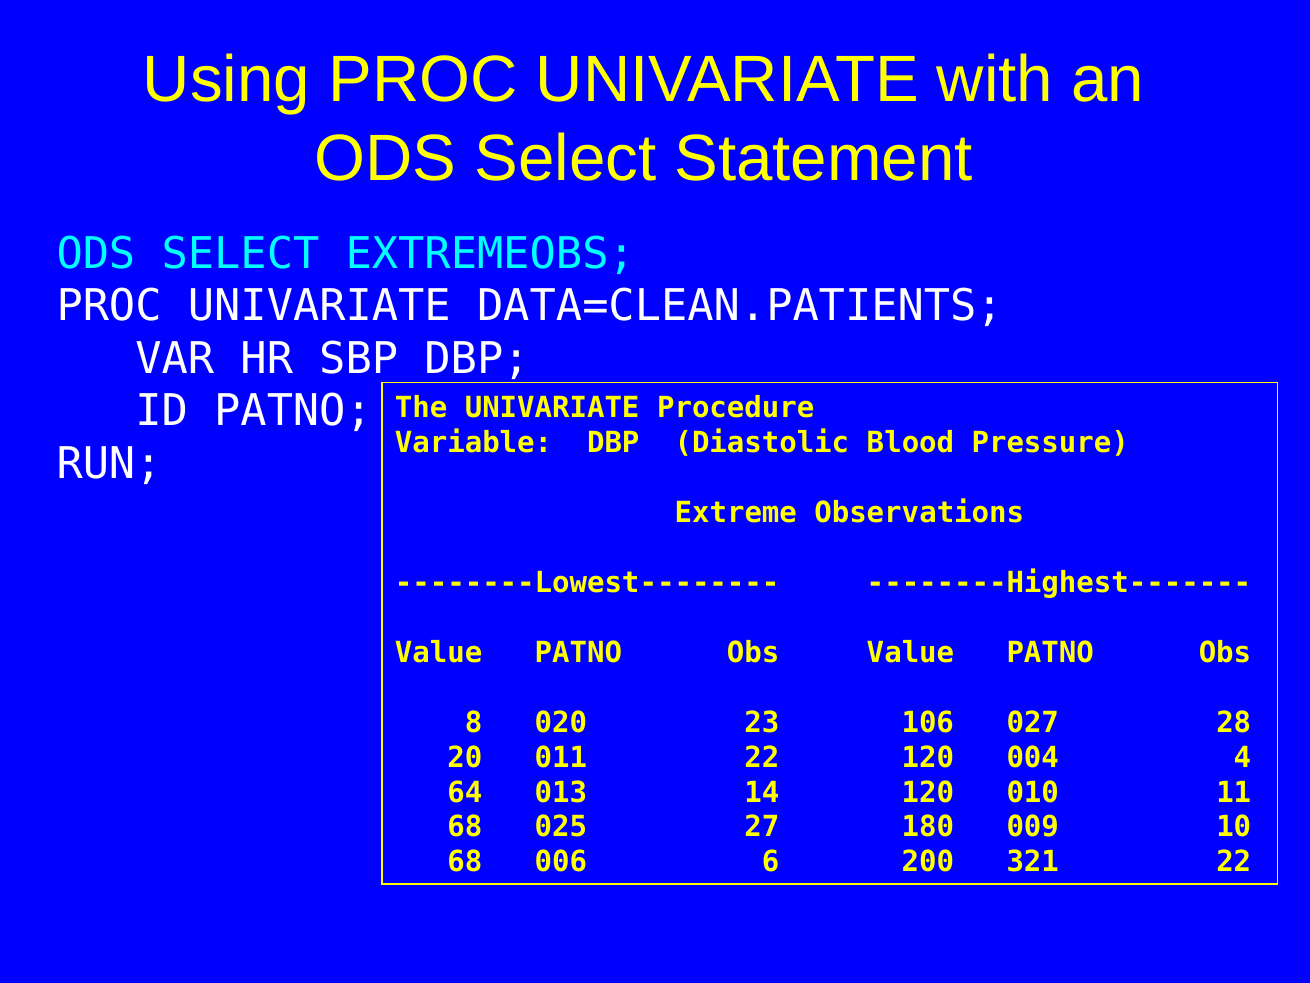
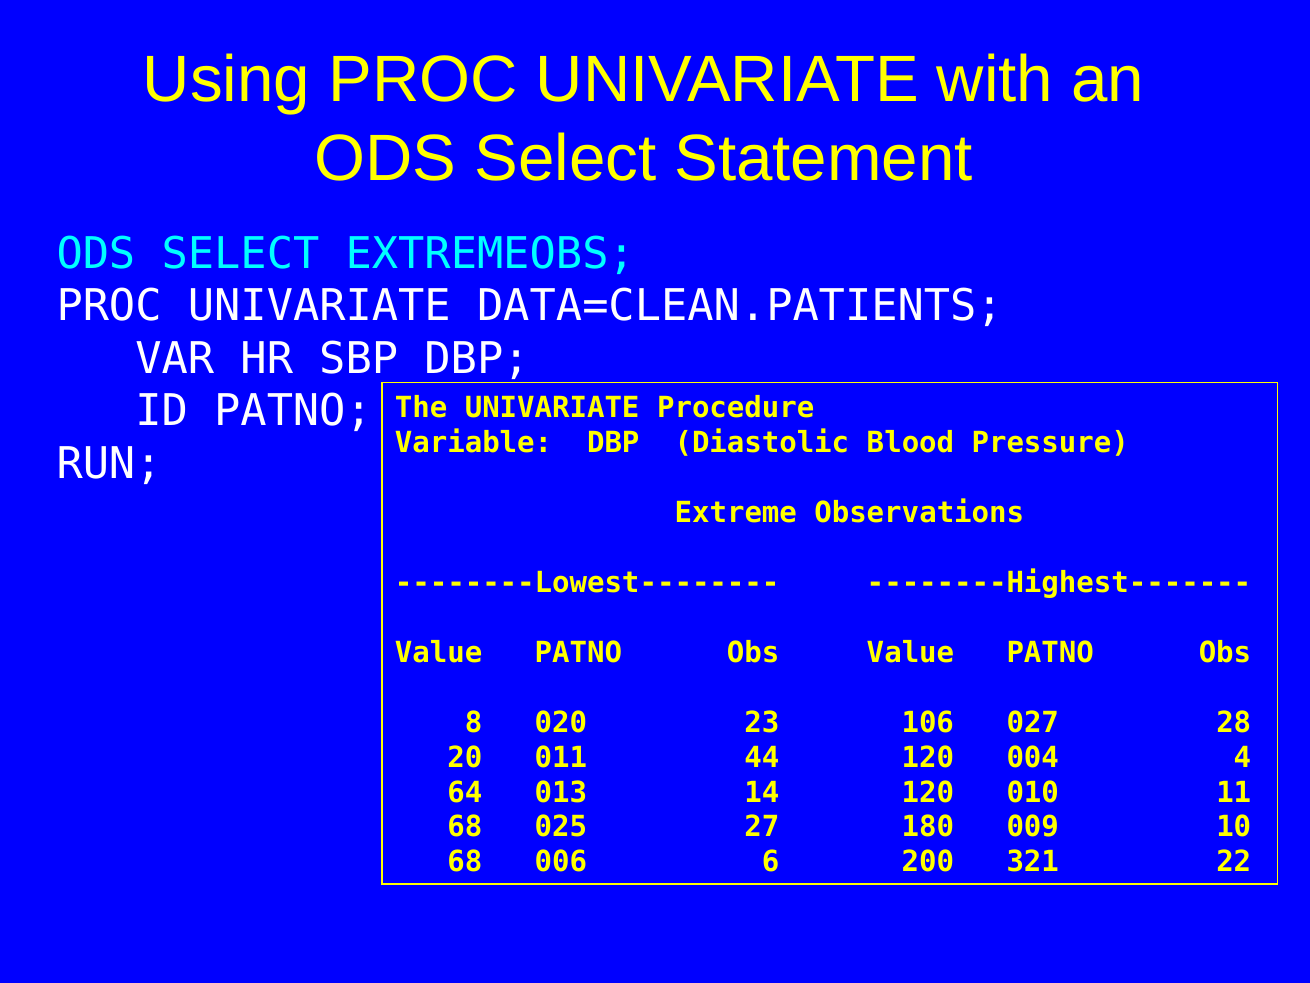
011 22: 22 -> 44
